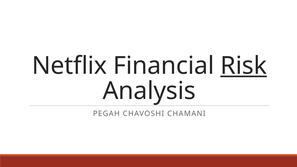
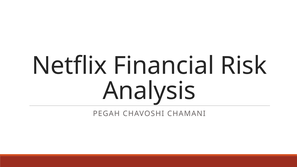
Risk underline: present -> none
